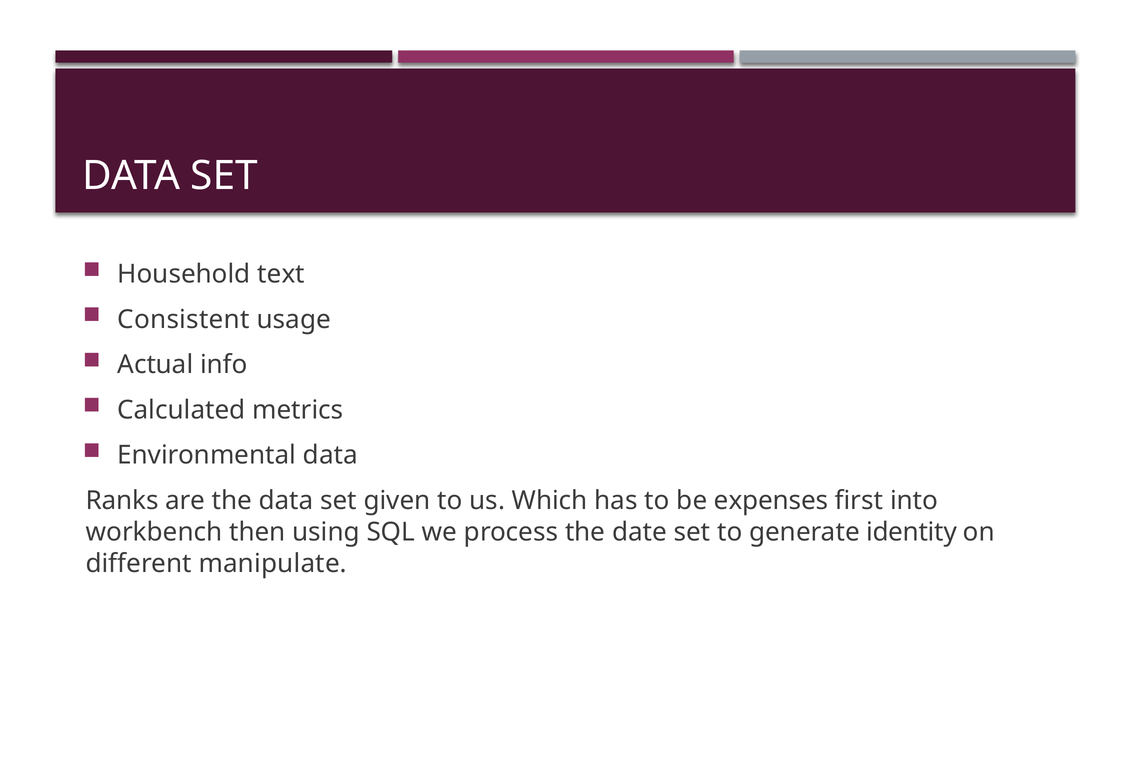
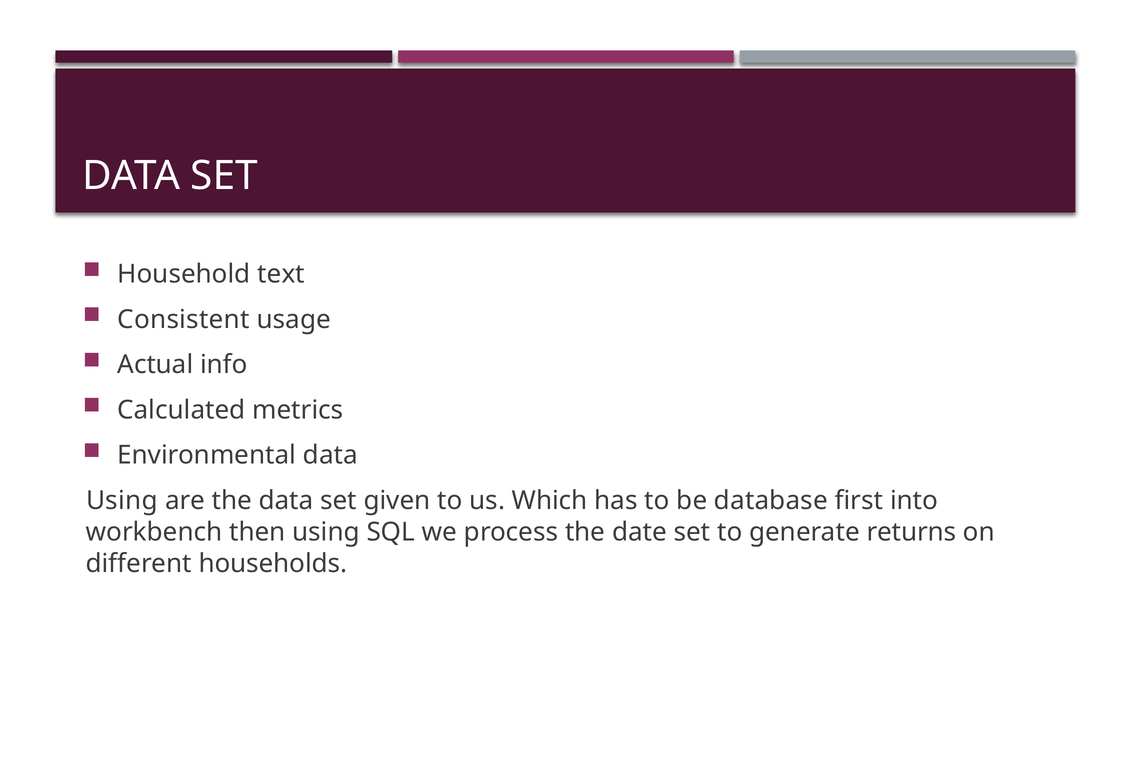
Ranks at (122, 500): Ranks -> Using
expenses: expenses -> database
identity: identity -> returns
manipulate: manipulate -> households
